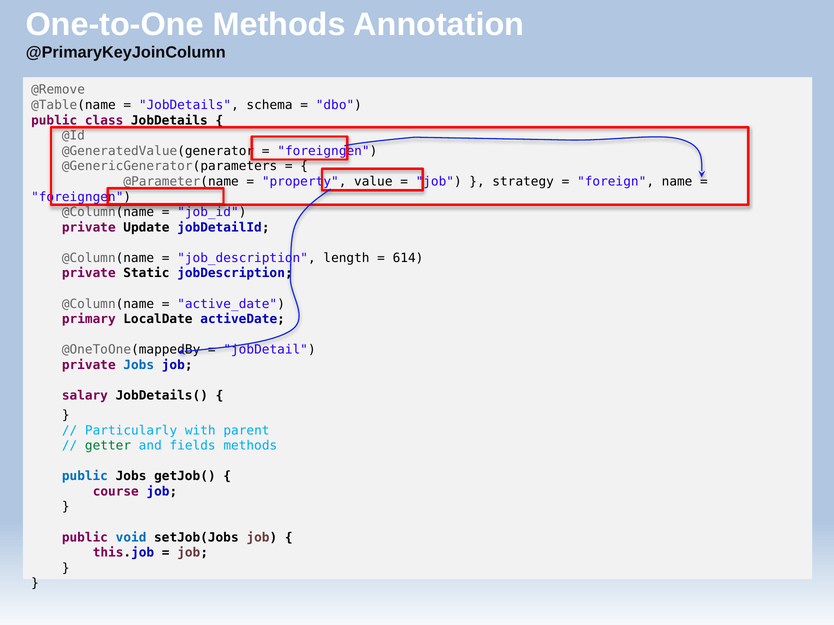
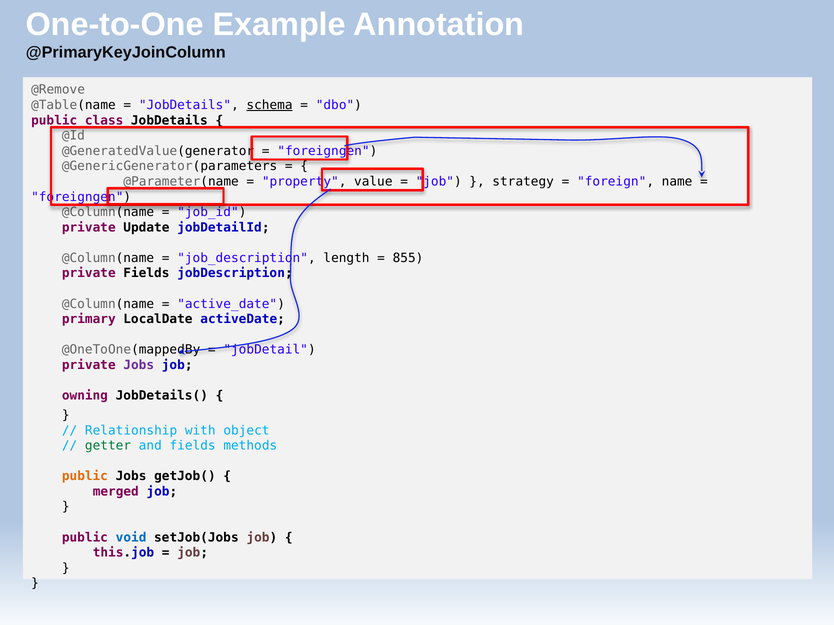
One-to-One Methods: Methods -> Example
schema underline: none -> present
614: 614 -> 855
private Static: Static -> Fields
Jobs at (139, 365) colour: blue -> purple
salary: salary -> owning
Particularly: Particularly -> Relationship
parent: parent -> object
public at (85, 477) colour: blue -> orange
course: course -> merged
